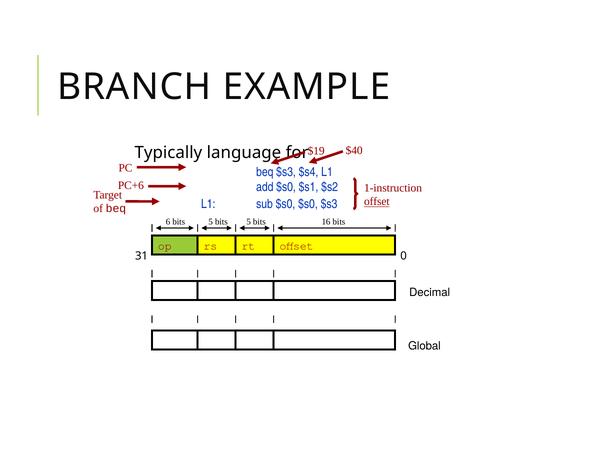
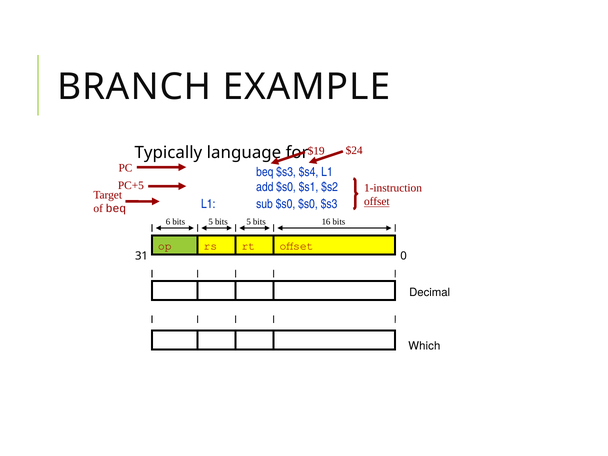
$40: $40 -> $24
PC+6: PC+6 -> PC+5
Global: Global -> Which
